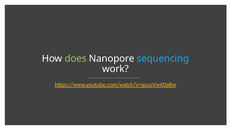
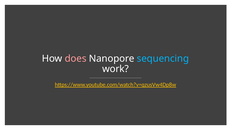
does colour: light green -> pink
